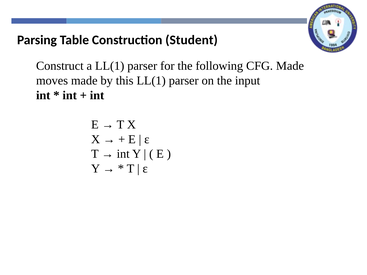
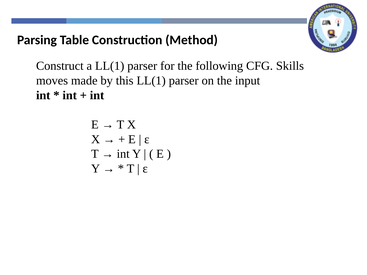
Student: Student -> Method
CFG Made: Made -> Skills
